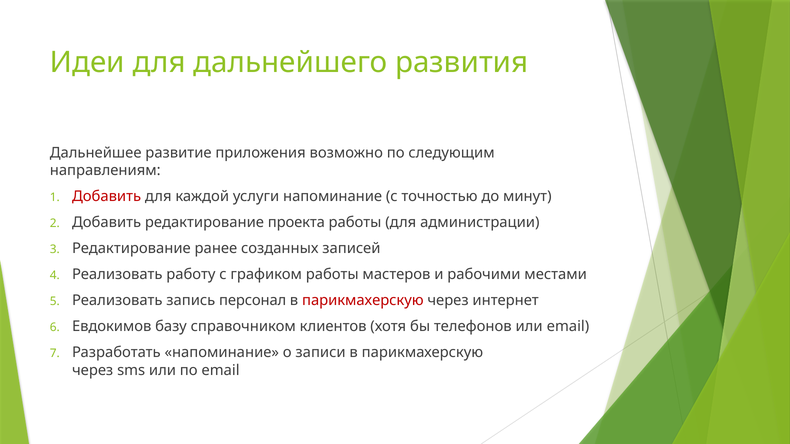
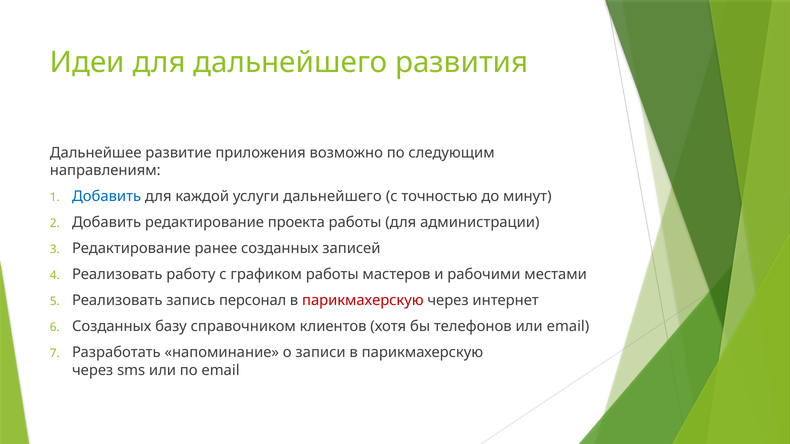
Добавить at (107, 197) colour: red -> blue
услуги напоминание: напоминание -> дальнейшего
Евдокимов at (112, 327): Евдокимов -> Созданных
